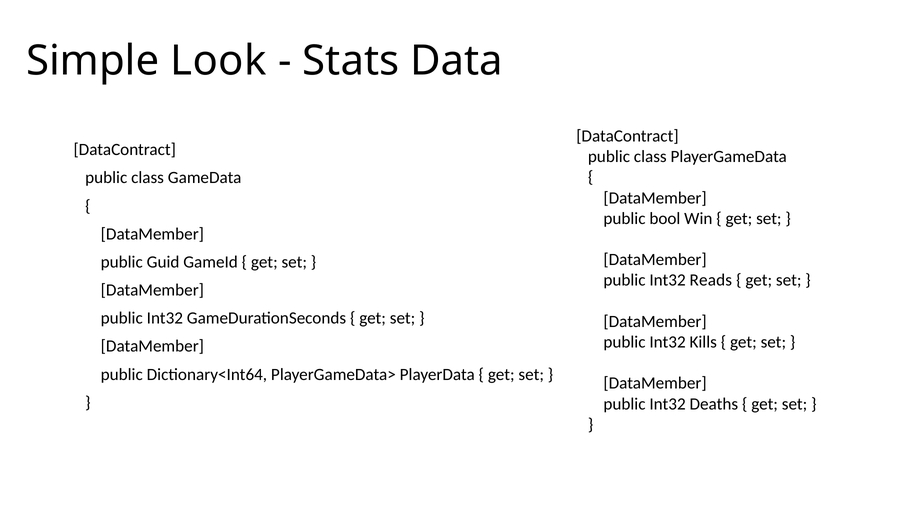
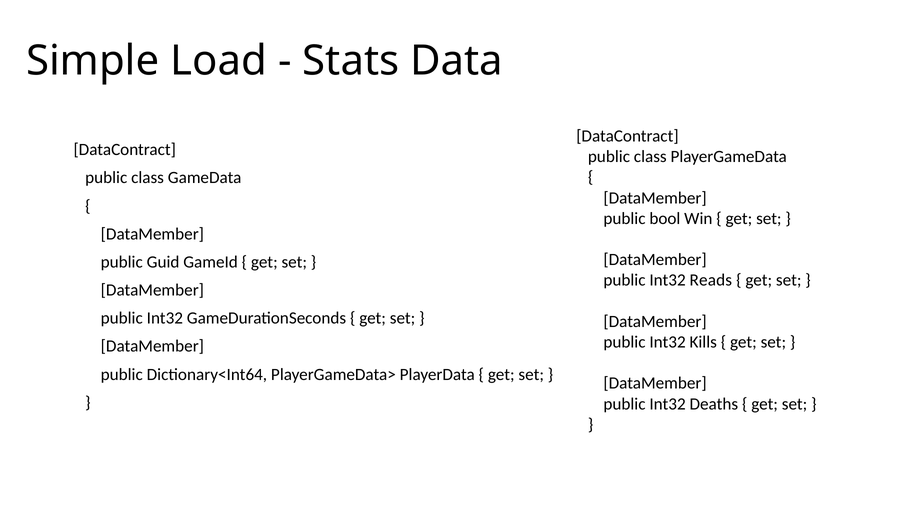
Look: Look -> Load
